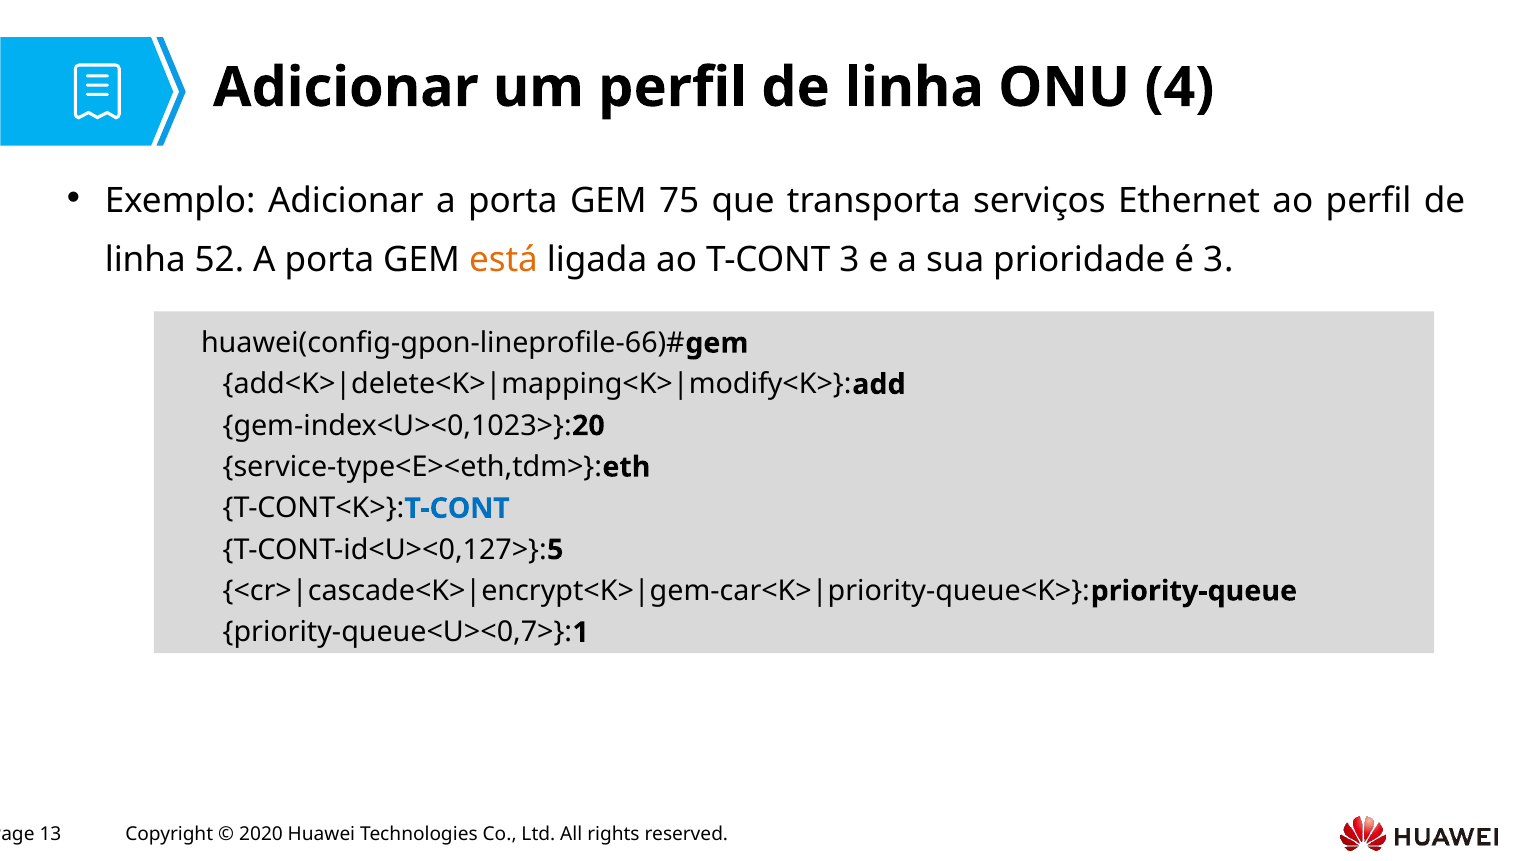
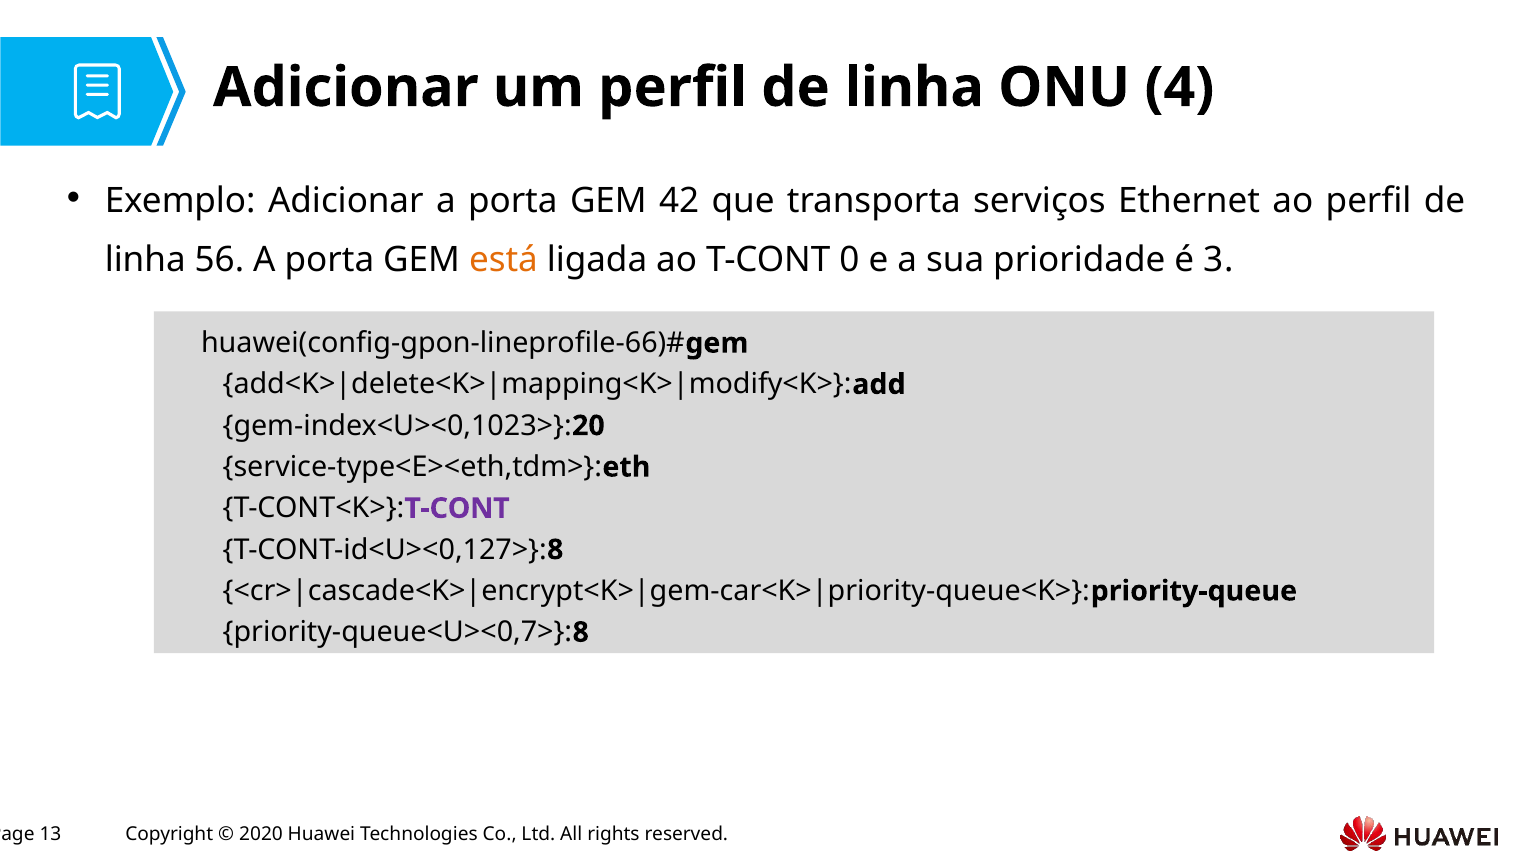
75: 75 -> 42
52: 52 -> 56
T-CONT 3: 3 -> 0
T-CONT at (457, 509) colour: blue -> purple
5 at (555, 550): 5 -> 8
1 at (581, 632): 1 -> 8
